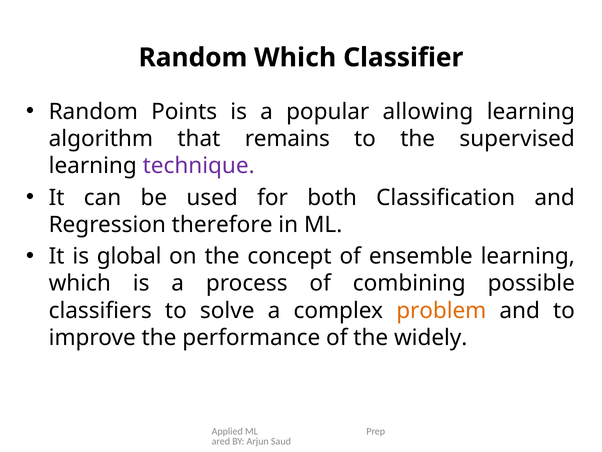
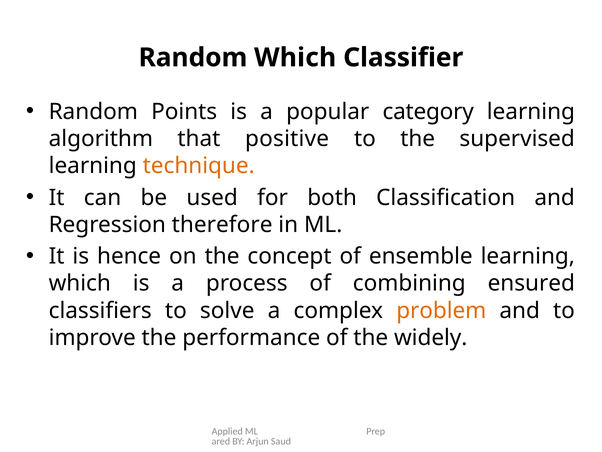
allowing: allowing -> category
remains: remains -> positive
technique colour: purple -> orange
global: global -> hence
possible: possible -> ensured
